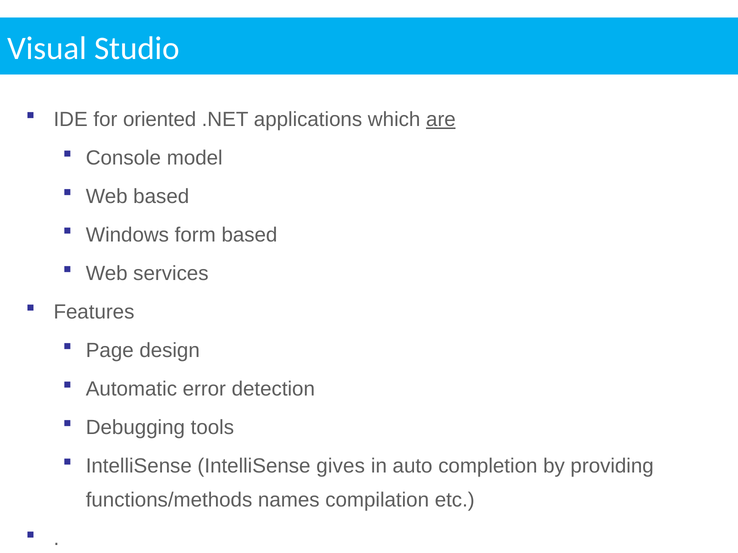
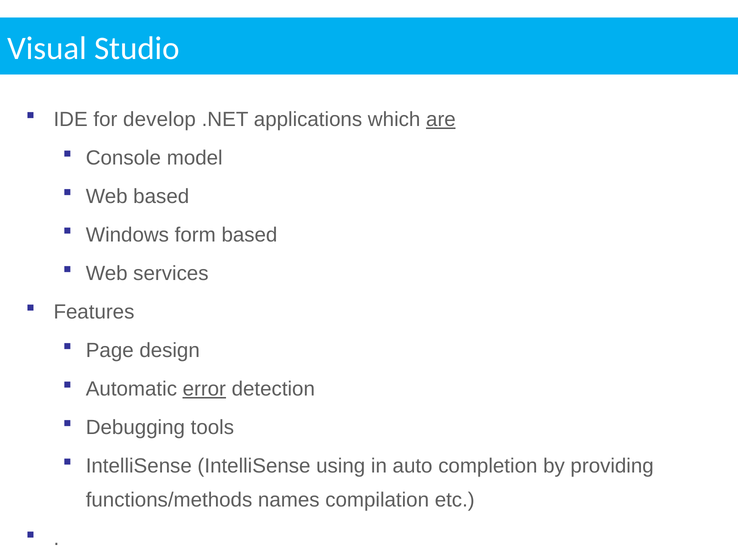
oriented: oriented -> develop
error underline: none -> present
gives: gives -> using
